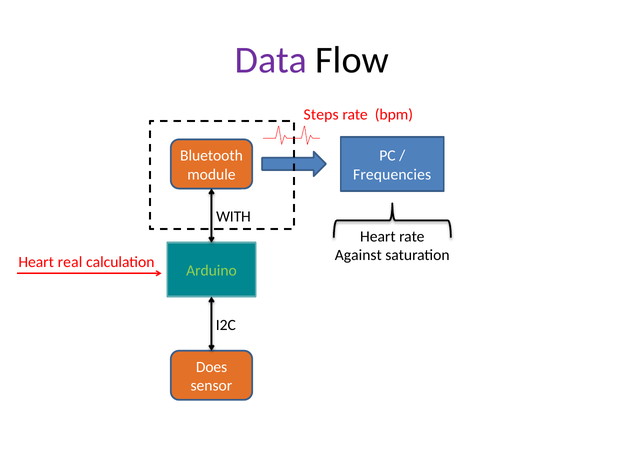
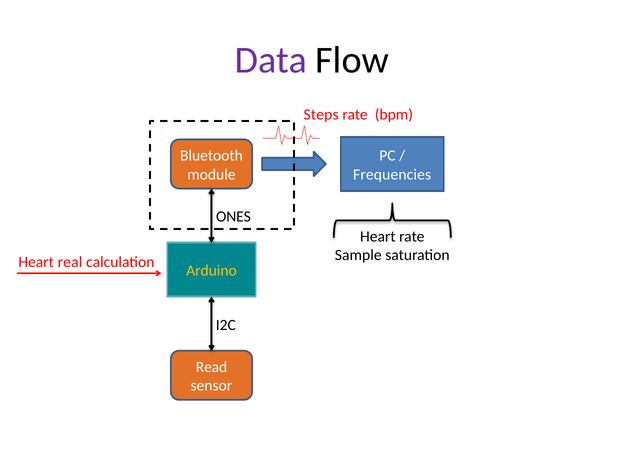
WITH: WITH -> ONES
Against: Against -> Sample
Arduino colour: light green -> yellow
Does: Does -> Read
